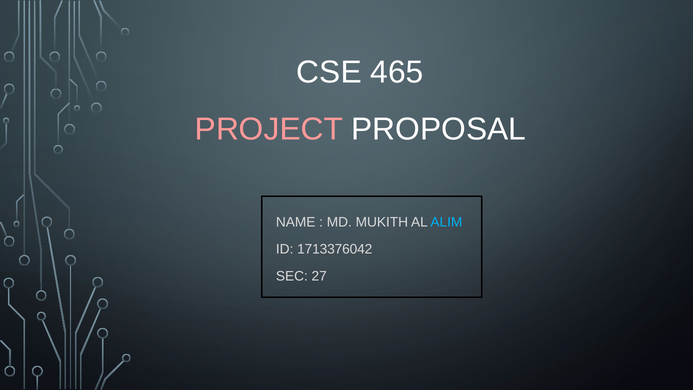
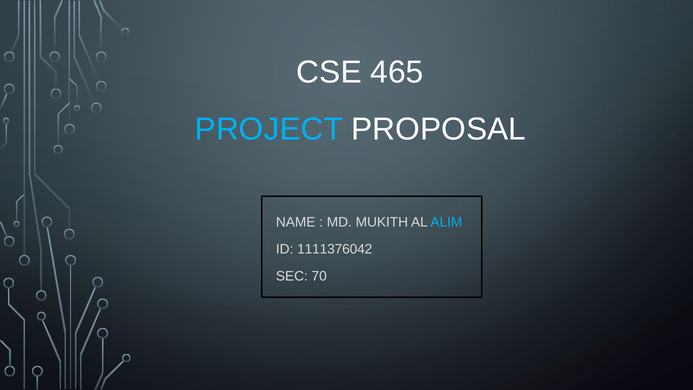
PROJECT colour: pink -> light blue
1713376042: 1713376042 -> 1111376042
27: 27 -> 70
